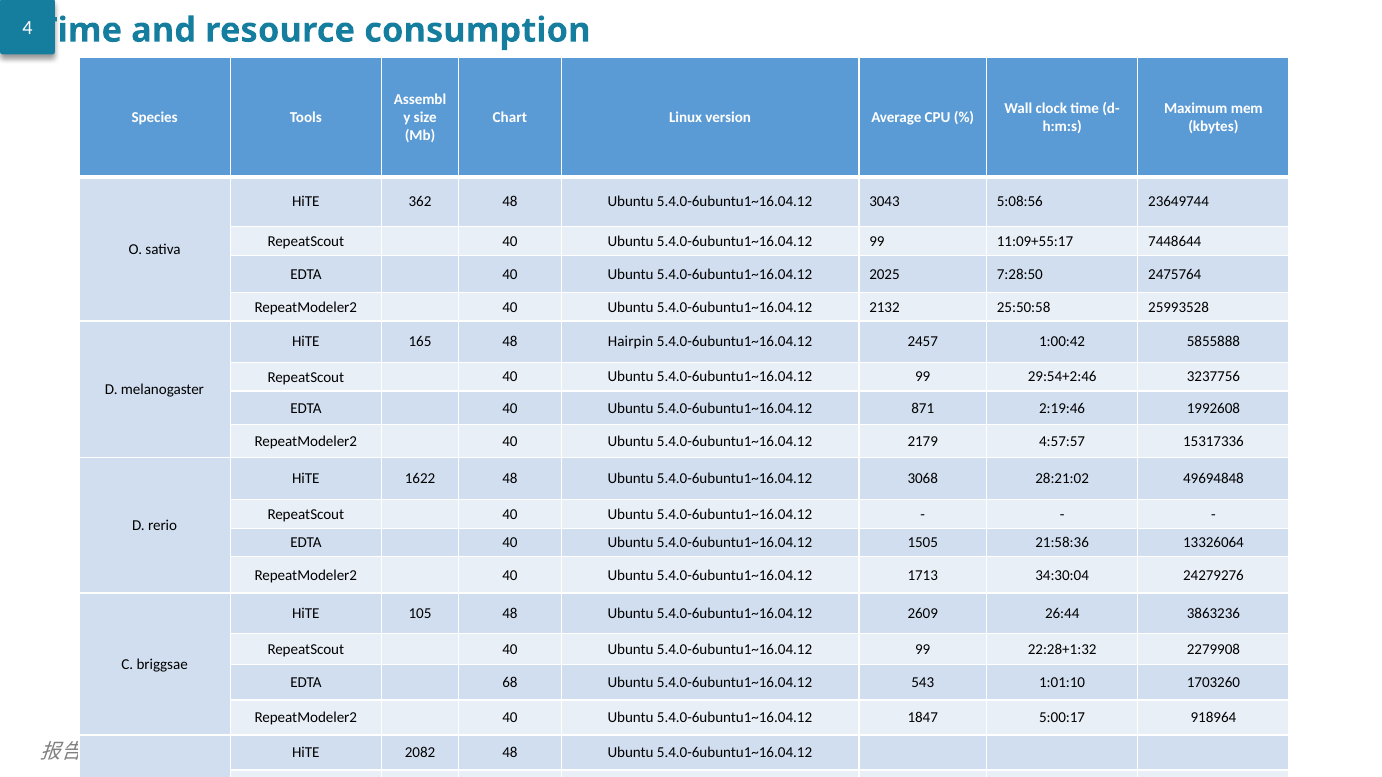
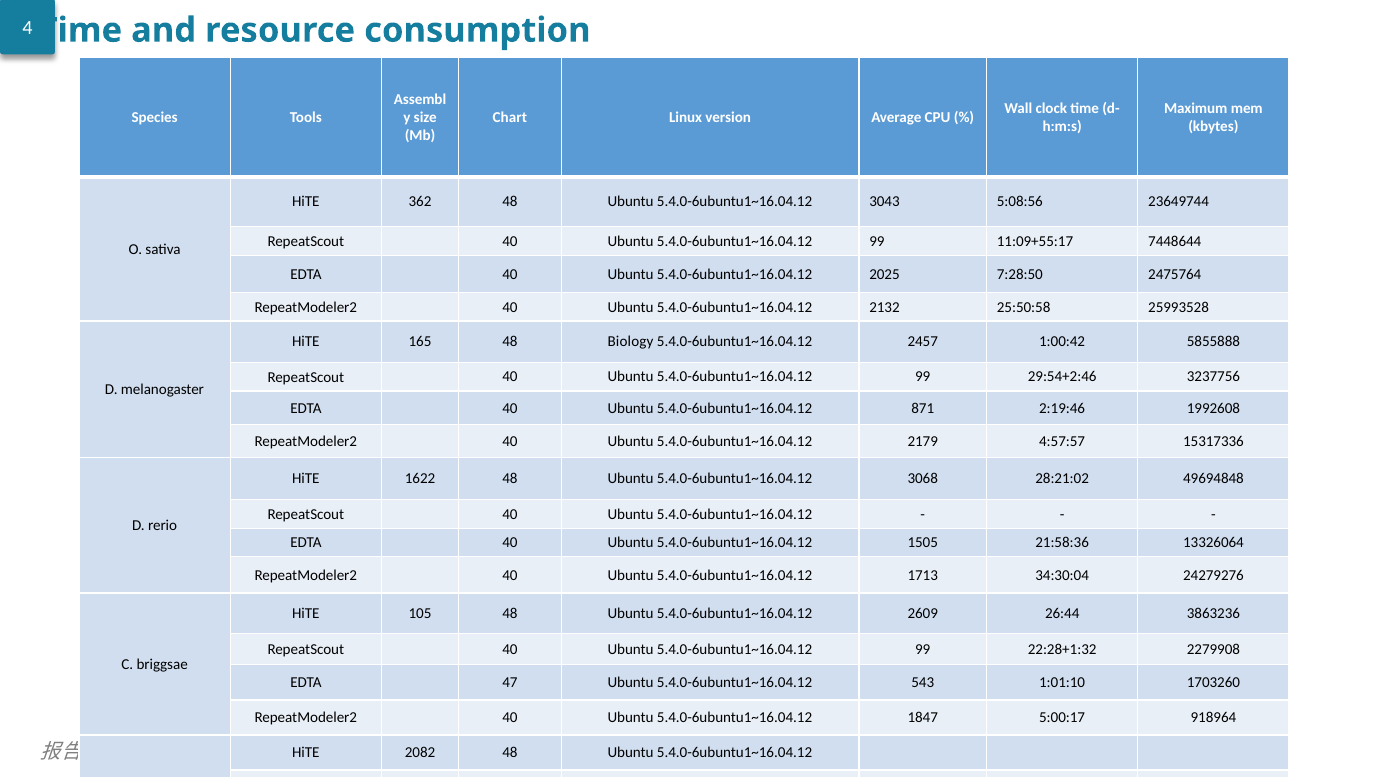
Hairpin: Hairpin -> Biology
68: 68 -> 47
